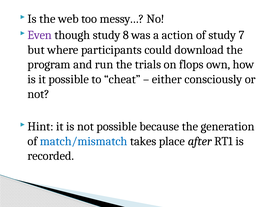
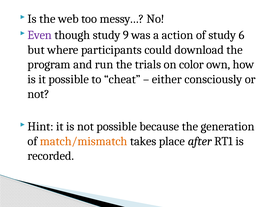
8: 8 -> 9
7: 7 -> 6
flops: flops -> color
match/mismatch colour: blue -> orange
